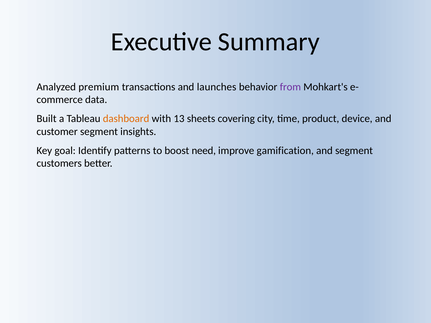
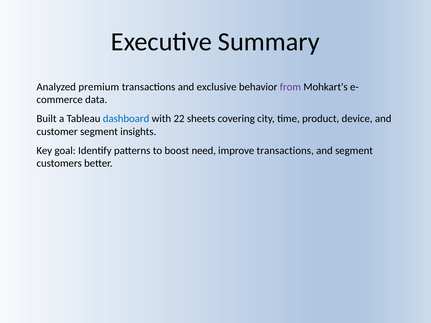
launches: launches -> exclusive
dashboard colour: orange -> blue
13: 13 -> 22
improve gamification: gamification -> transactions
